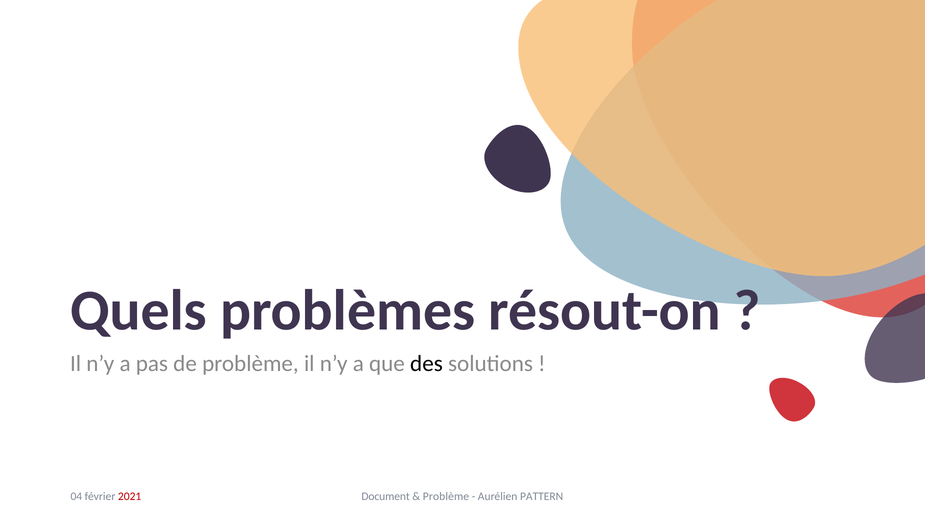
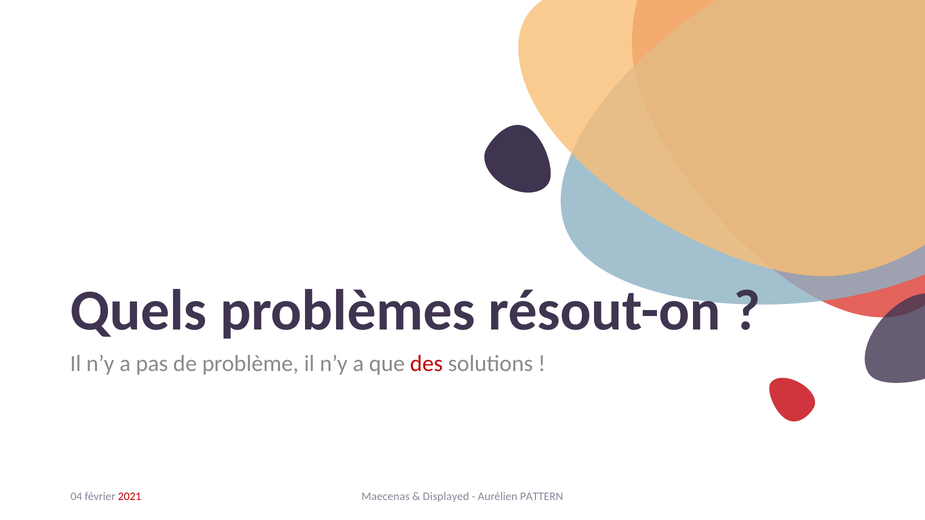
des colour: black -> red
Document: Document -> Maecenas
Problème at (446, 497): Problème -> Displayed
